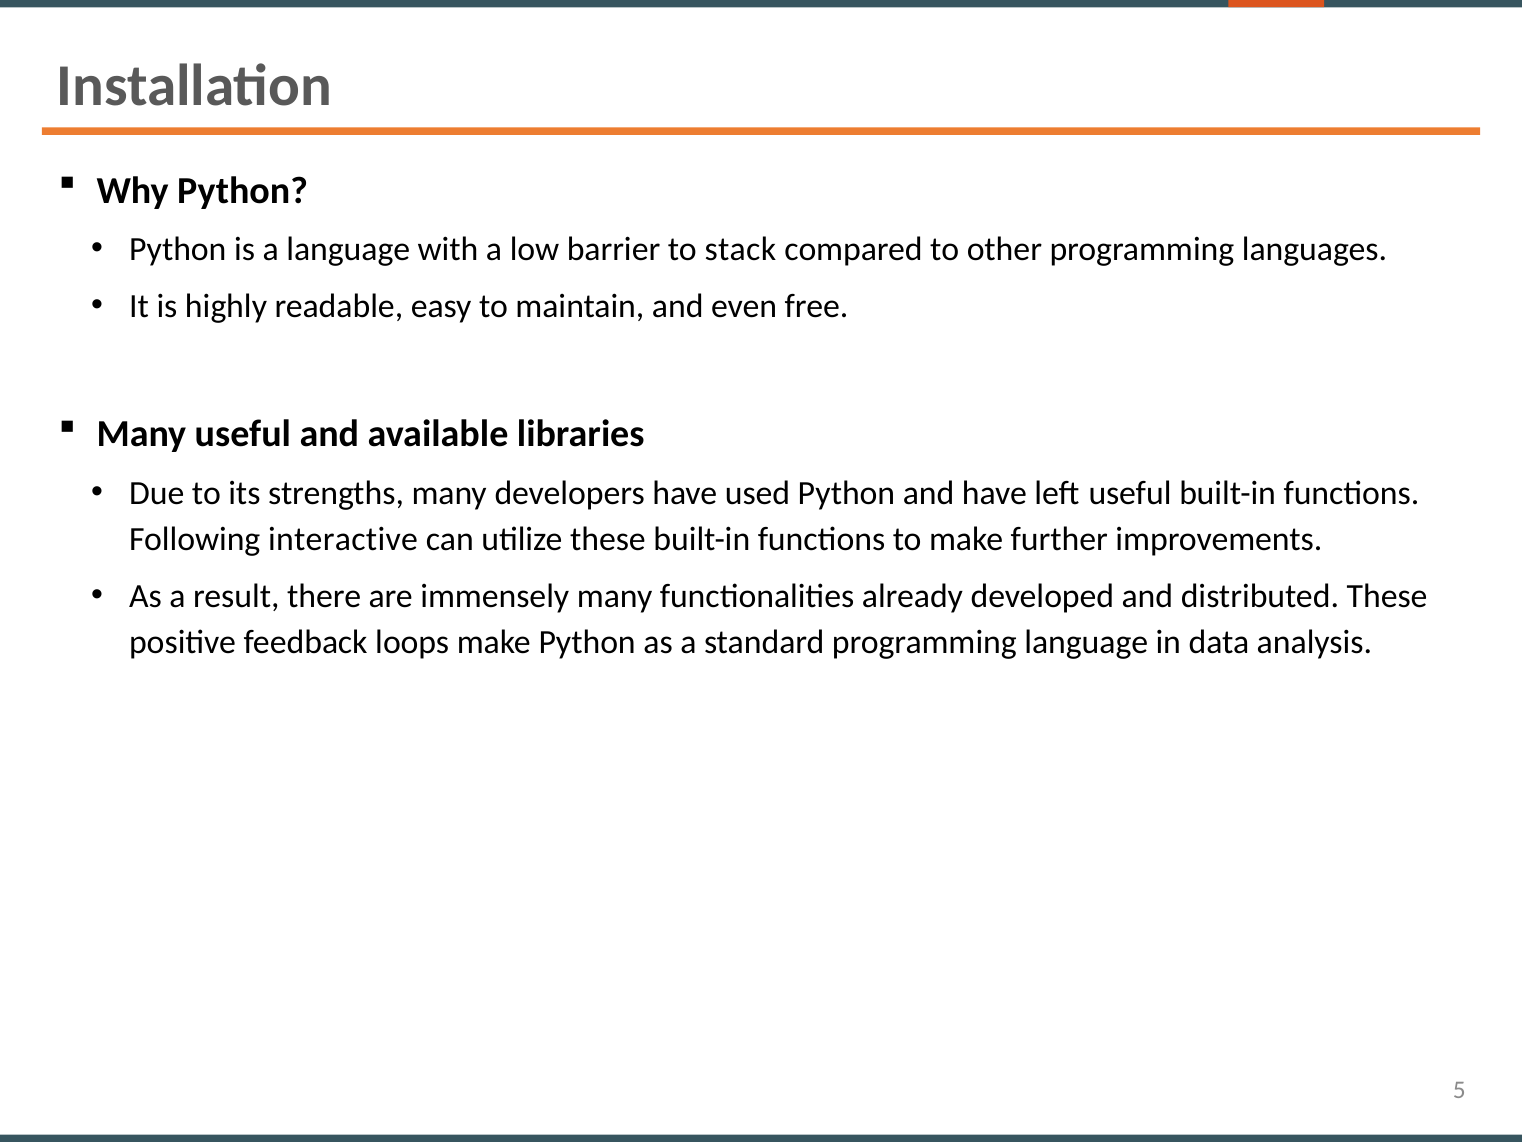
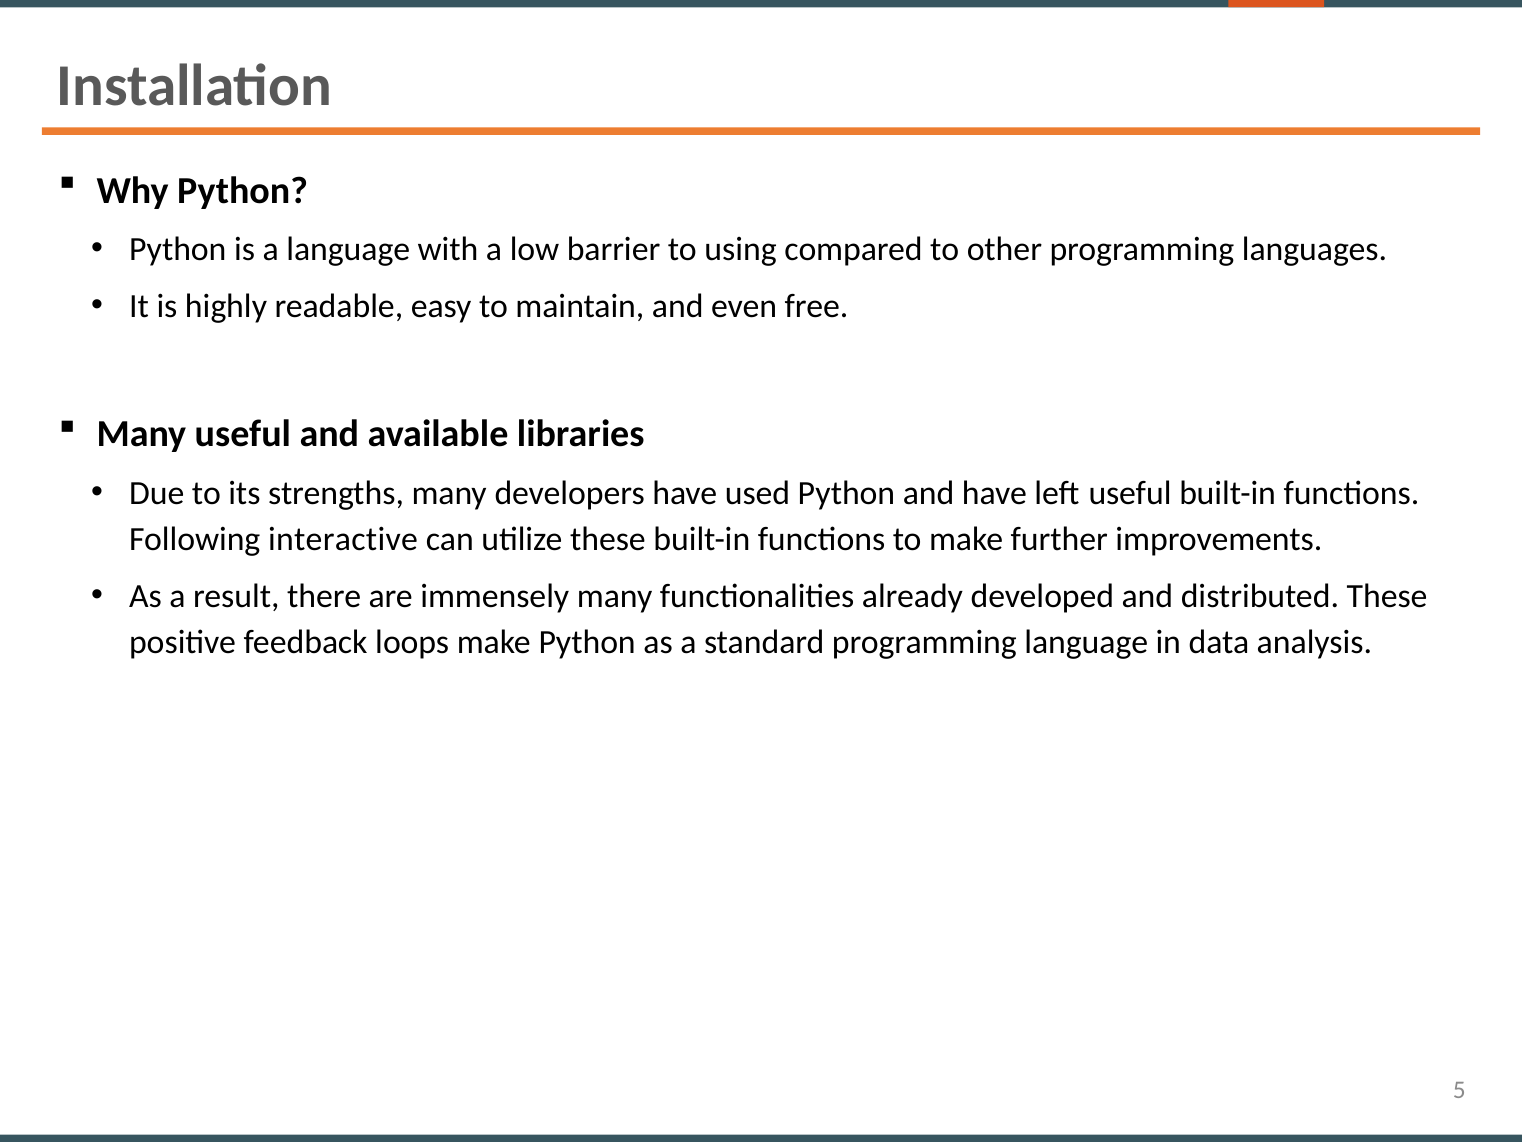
stack: stack -> using
